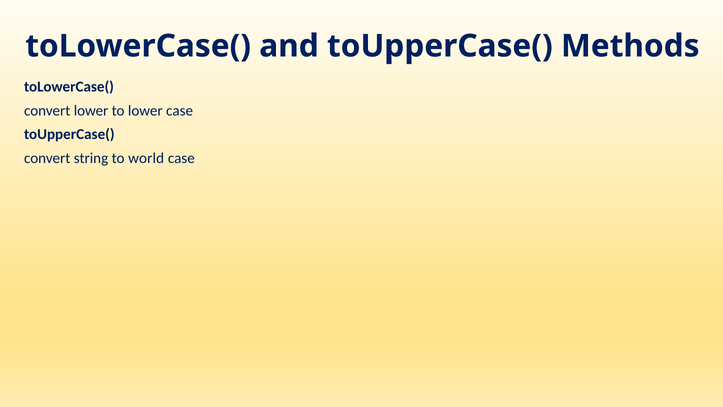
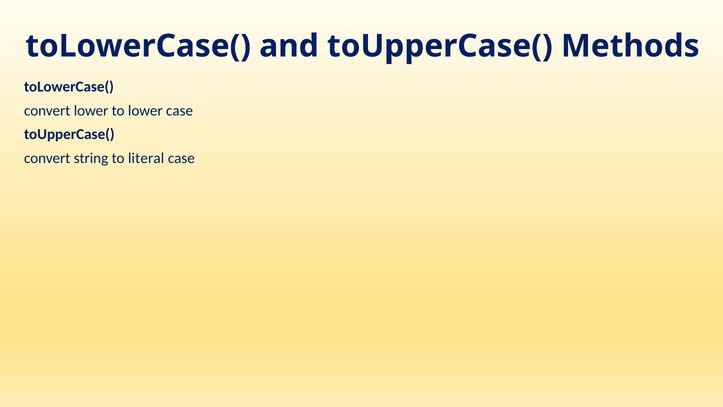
world: world -> literal
